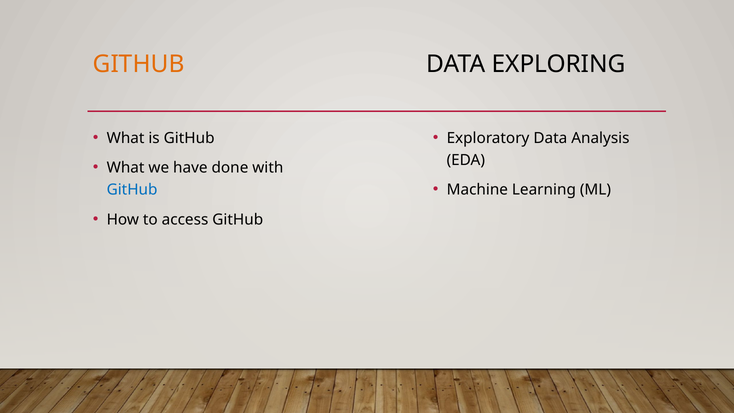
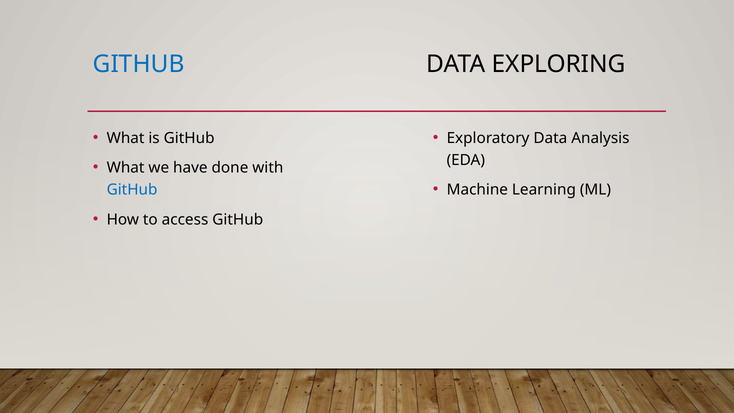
GITHUB at (139, 64) colour: orange -> blue
